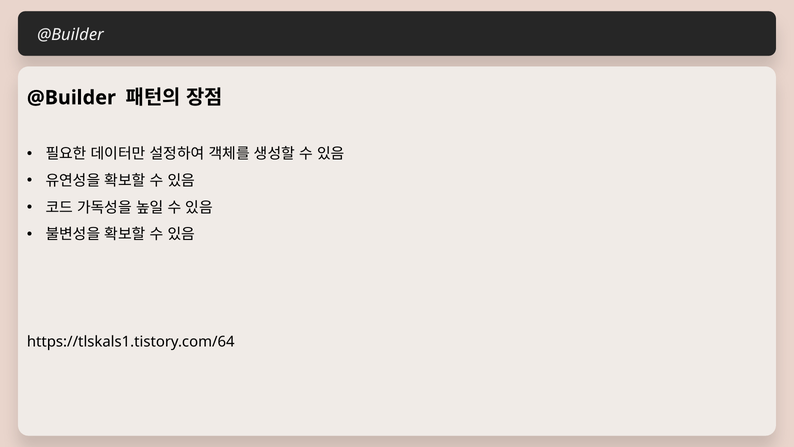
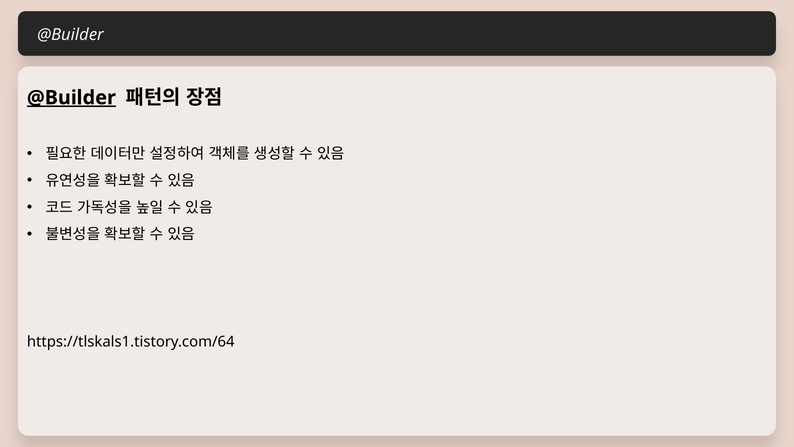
@Builder at (71, 98) underline: none -> present
